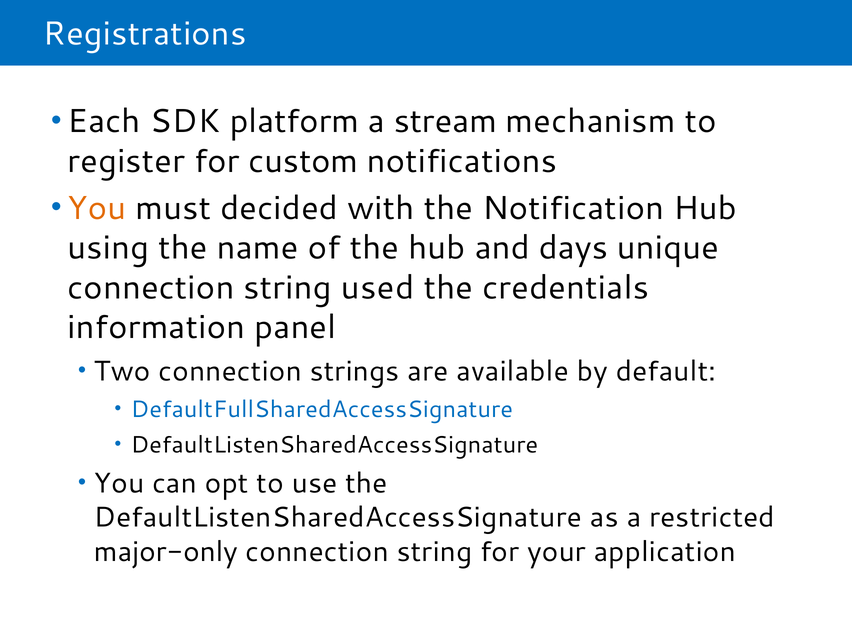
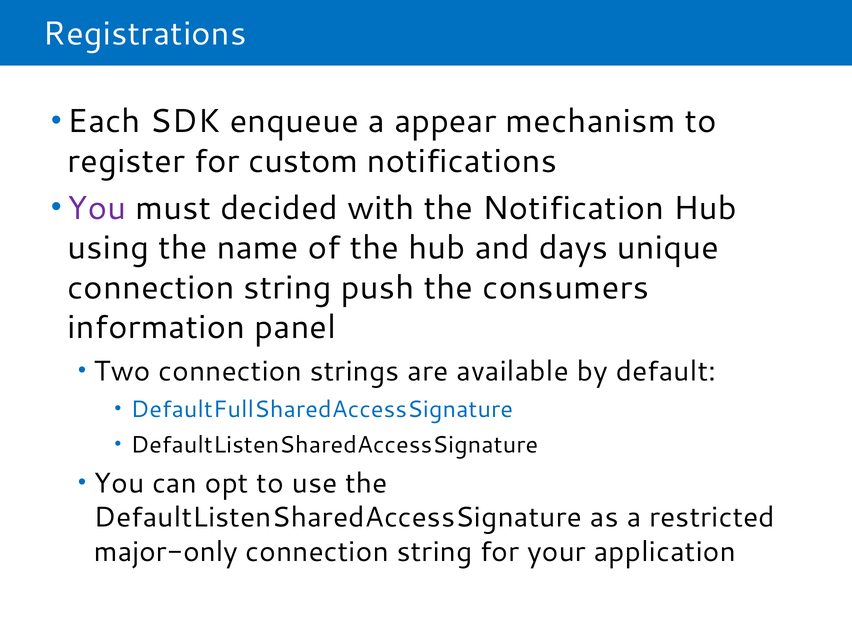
platform: platform -> enqueue
stream: stream -> appear
You at (97, 208) colour: orange -> purple
used: used -> push
credentials: credentials -> consumers
